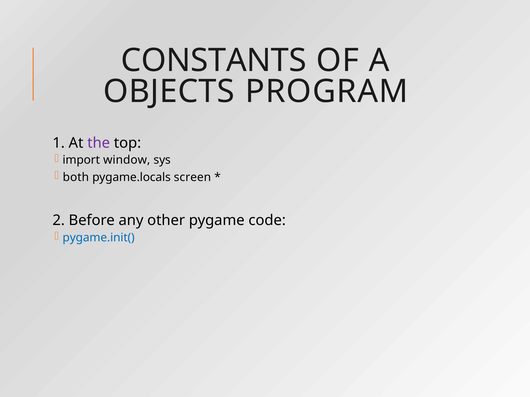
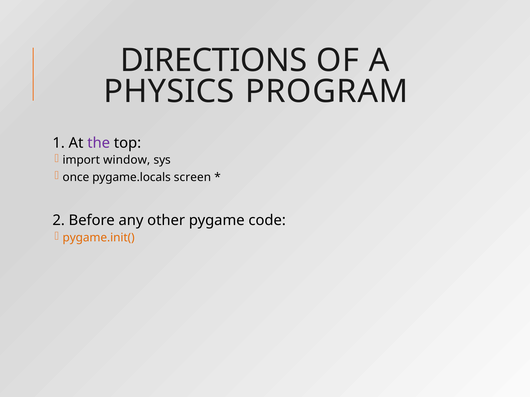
CONSTANTS: CONSTANTS -> DIRECTIONS
OBJECTS: OBJECTS -> PHYSICS
both: both -> once
pygame.init( colour: blue -> orange
